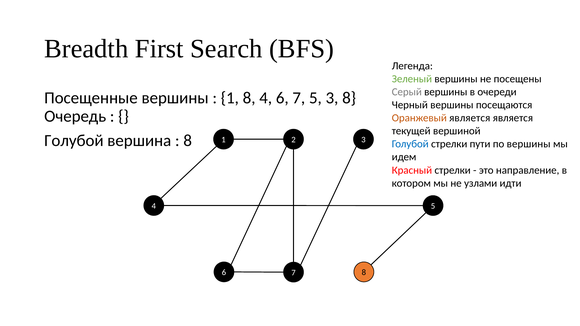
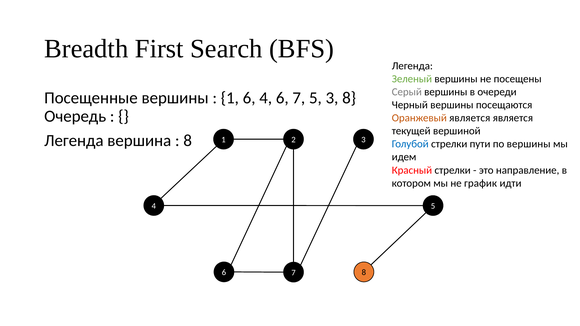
1 8: 8 -> 6
Голубой at (74, 141): Голубой -> Легенда
узлами: узлами -> график
